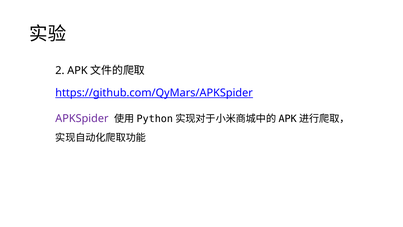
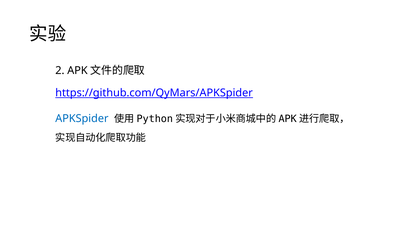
APKSpider colour: purple -> blue
